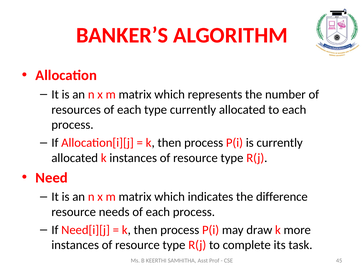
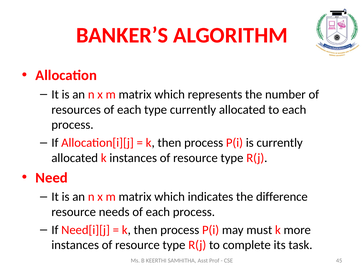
draw: draw -> must
